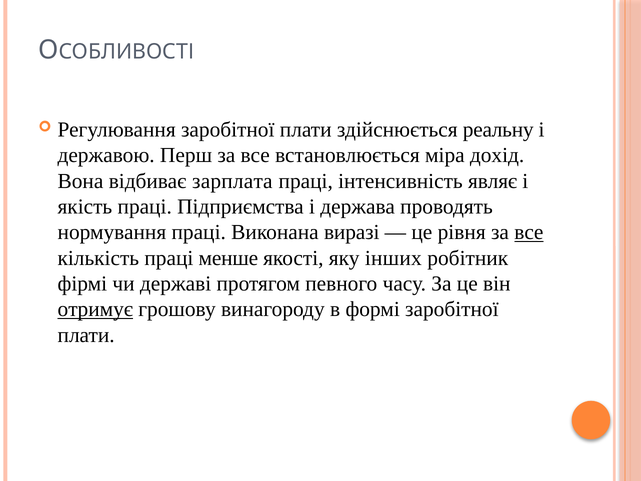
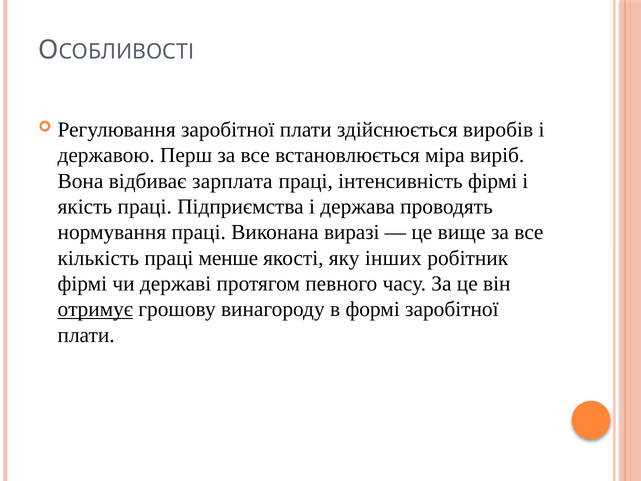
реальну: реальну -> виробів
дохід: дохід -> виріб
інтенсивність являє: являє -> фірмі
рівня: рівня -> вище
все at (529, 232) underline: present -> none
